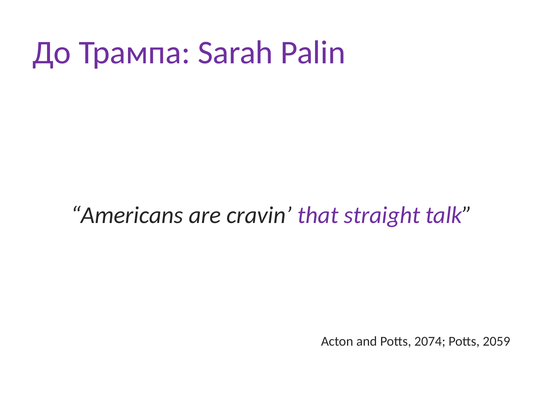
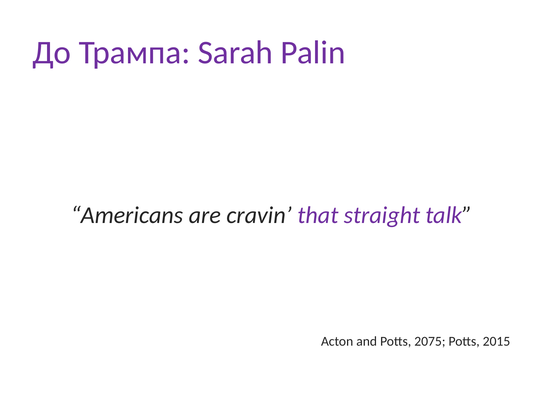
2074: 2074 -> 2075
2059: 2059 -> 2015
